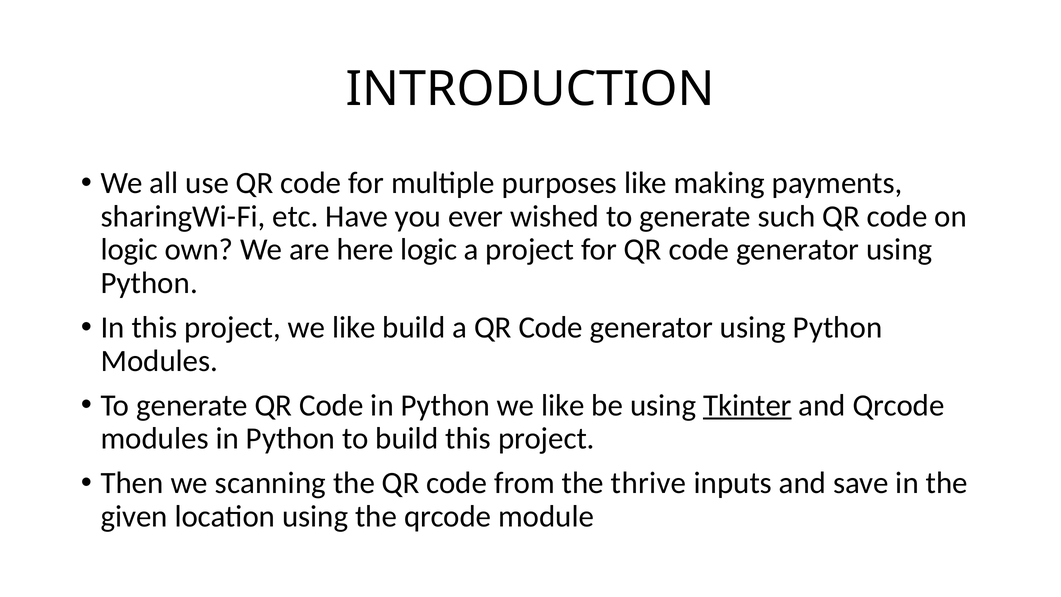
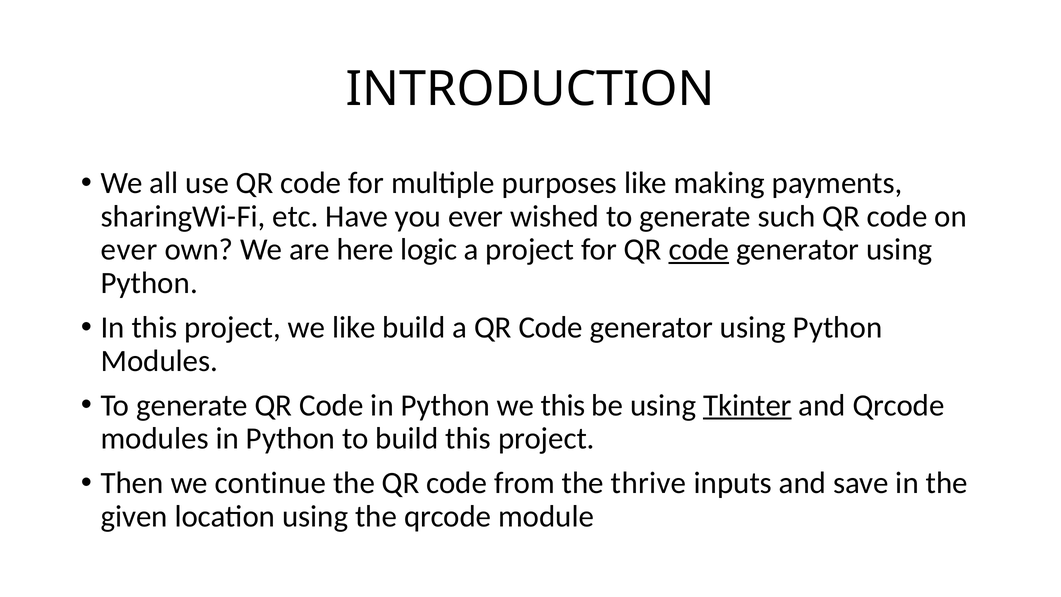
logic at (129, 250): logic -> ever
code at (699, 250) underline: none -> present
Python we like: like -> this
scanning: scanning -> continue
